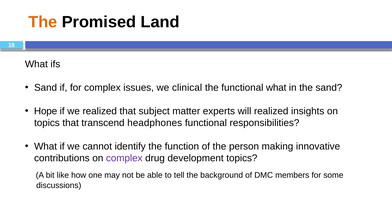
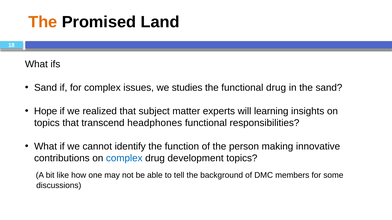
clinical: clinical -> studies
functional what: what -> drug
will realized: realized -> learning
complex at (124, 158) colour: purple -> blue
